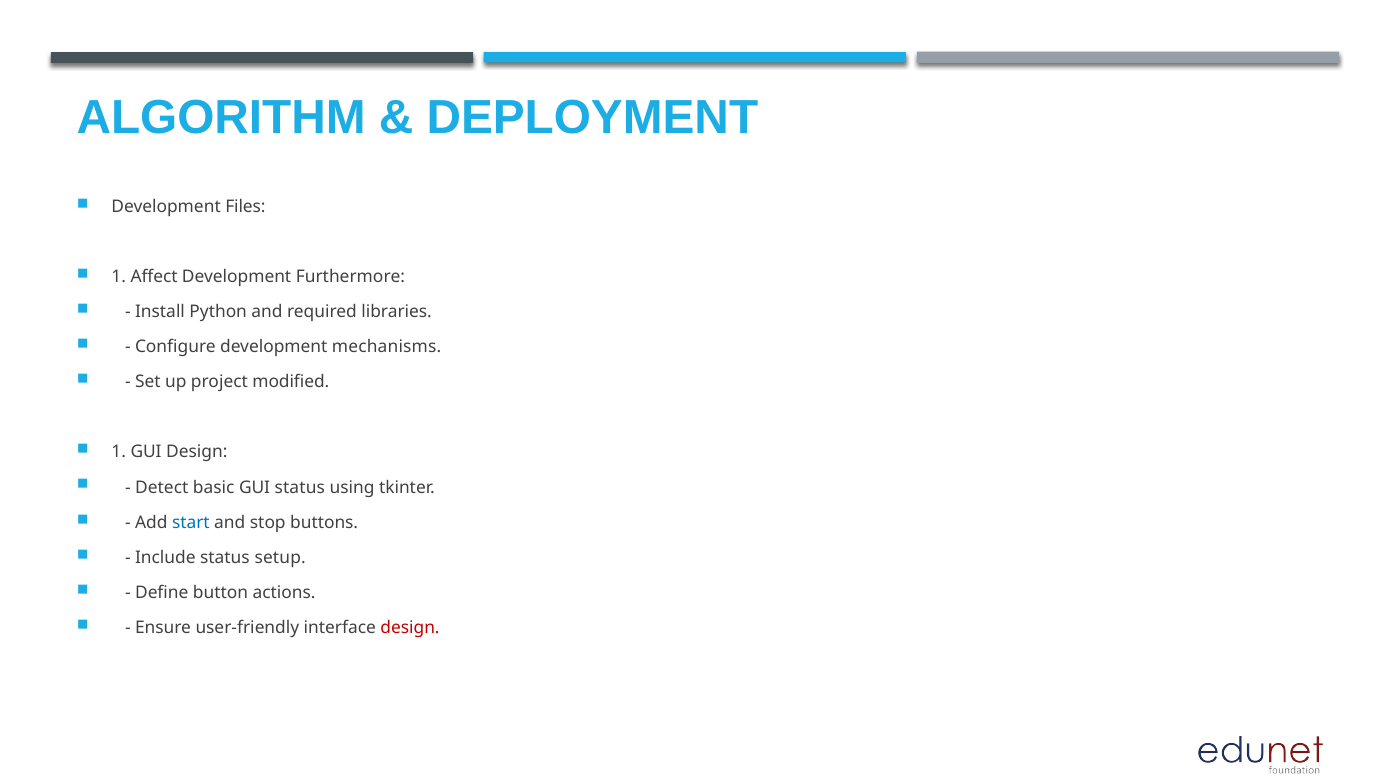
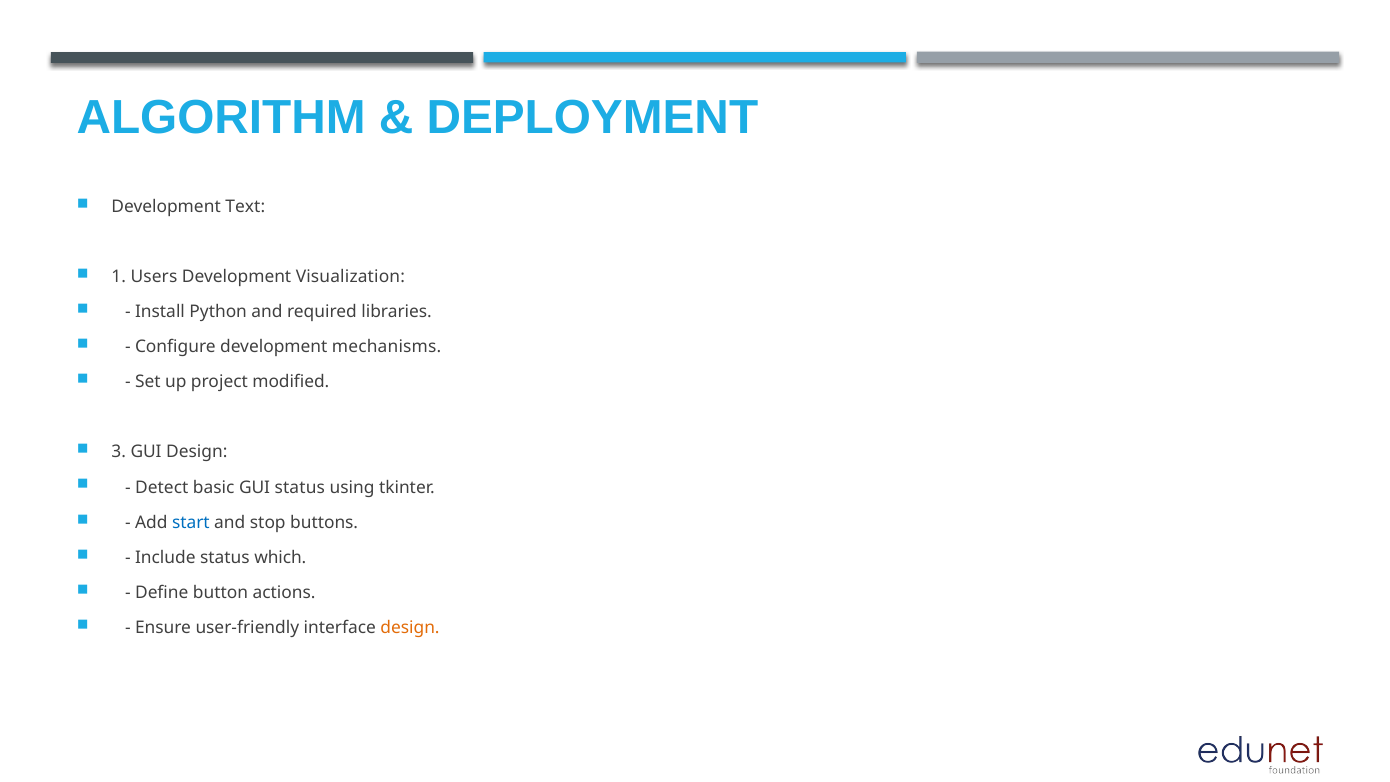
Files: Files -> Text
Affect: Affect -> Users
Furthermore: Furthermore -> Visualization
1 at (119, 452): 1 -> 3
setup: setup -> which
design at (410, 628) colour: red -> orange
